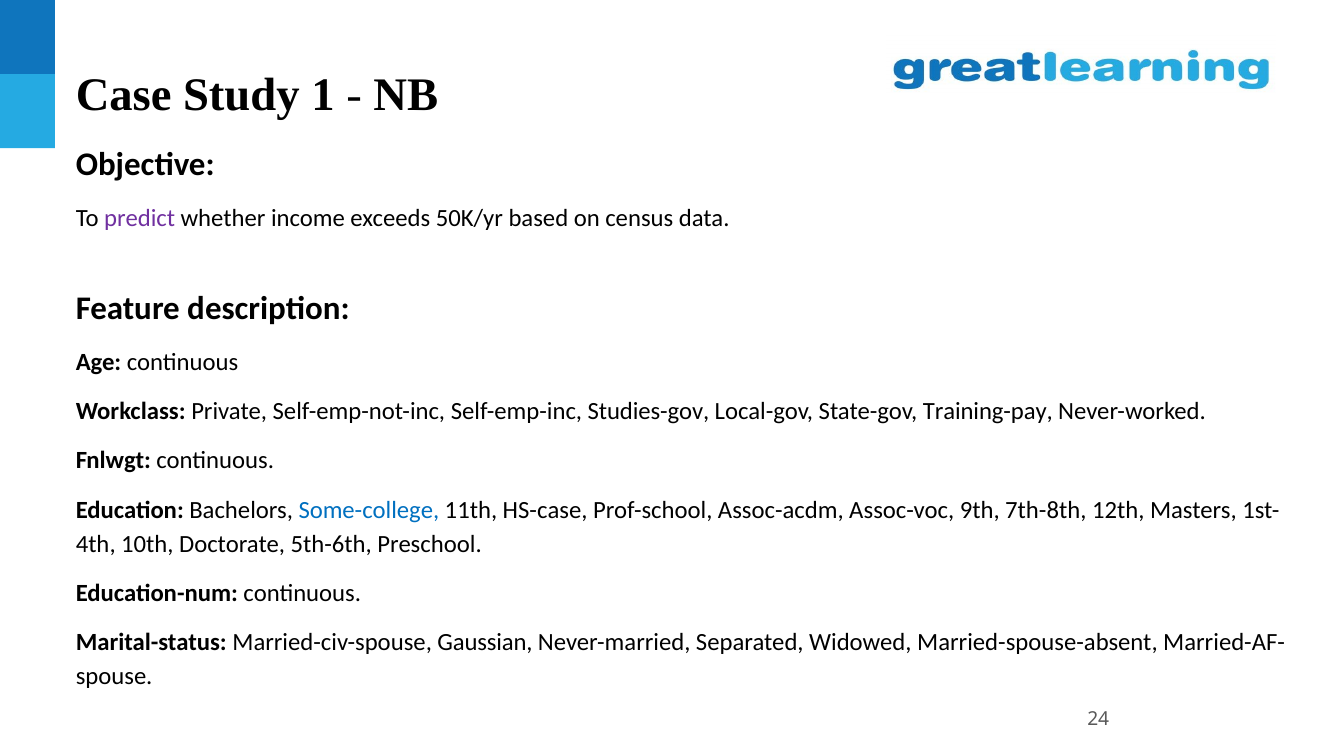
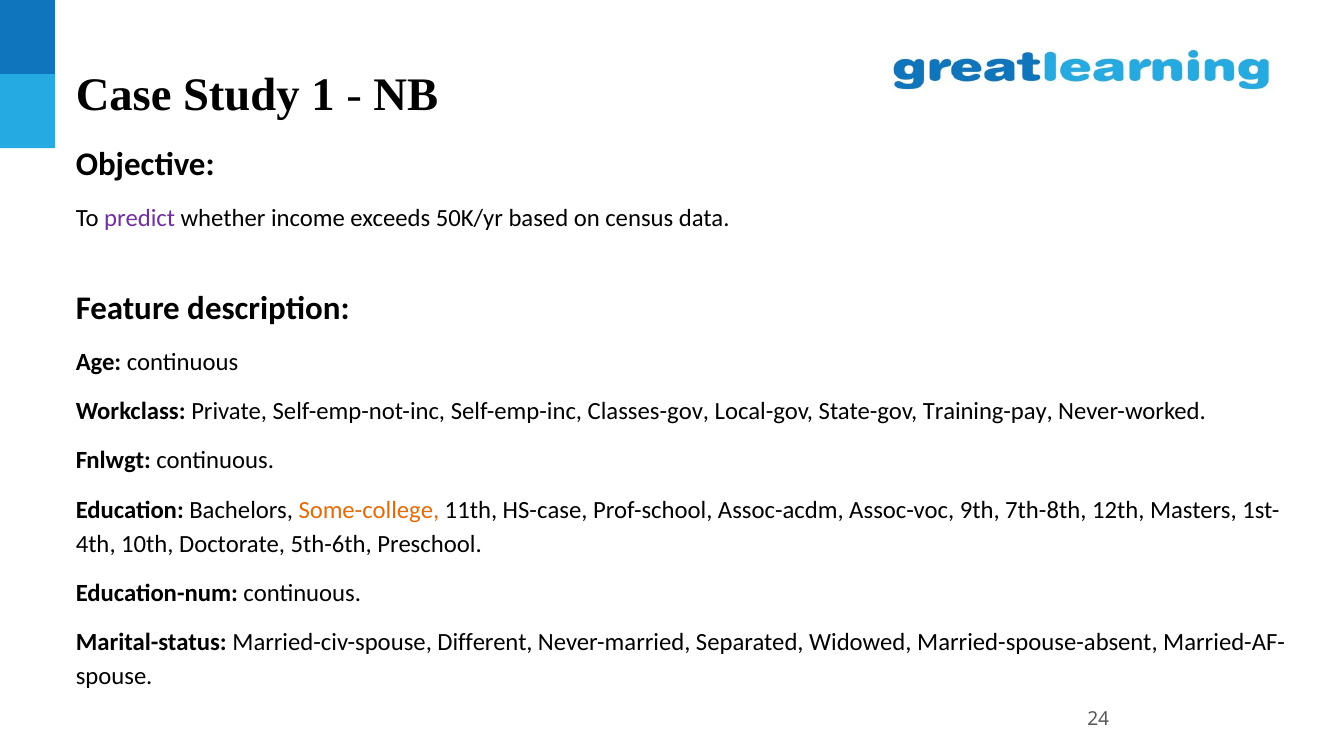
Studies-gov: Studies-gov -> Classes-gov
Some-college colour: blue -> orange
Gaussian: Gaussian -> Different
